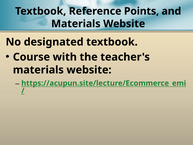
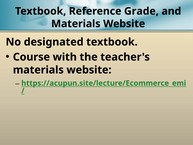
Points: Points -> Grade
